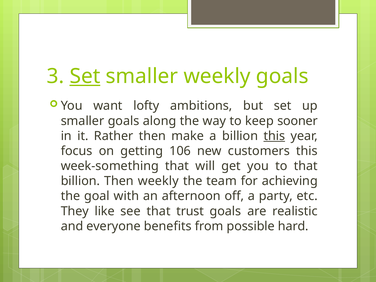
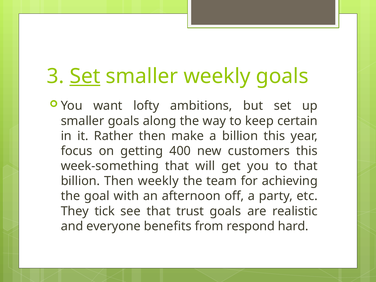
sooner: sooner -> certain
this at (274, 136) underline: present -> none
106: 106 -> 400
like: like -> tick
possible: possible -> respond
